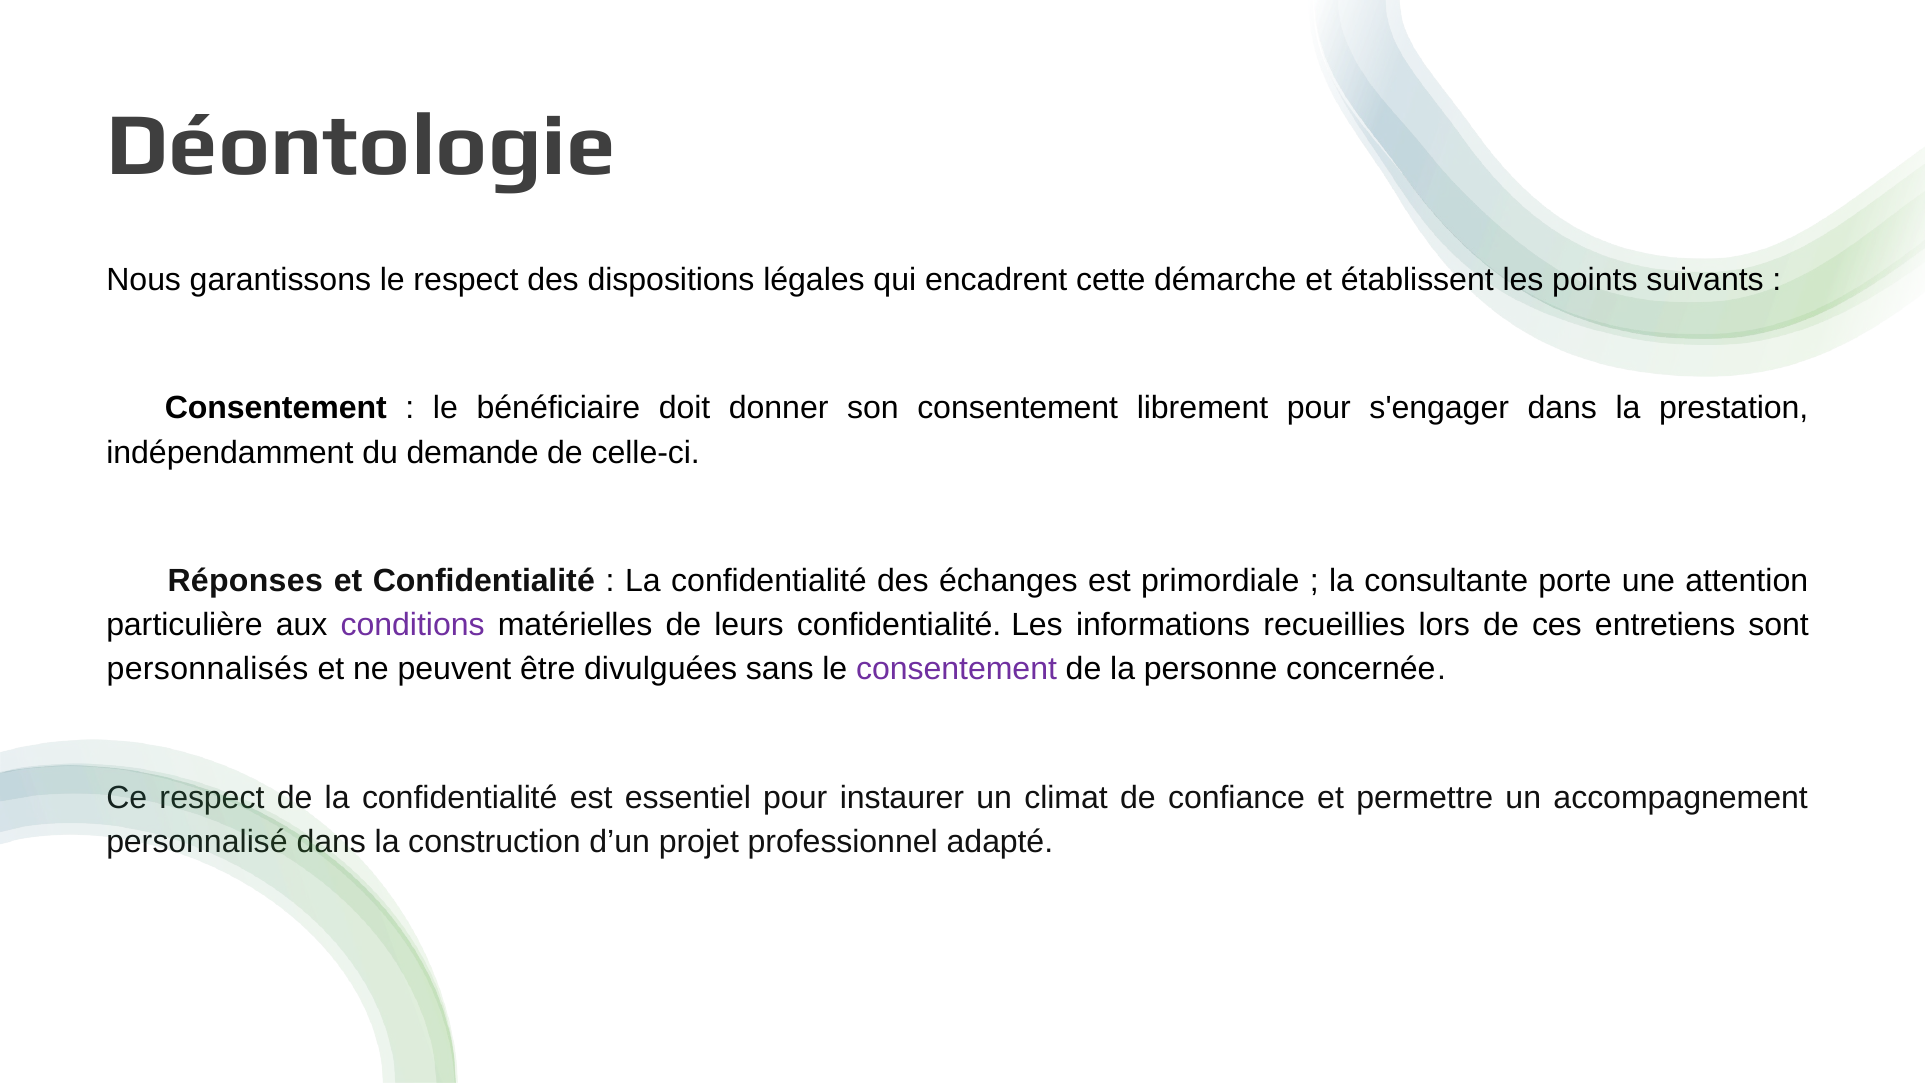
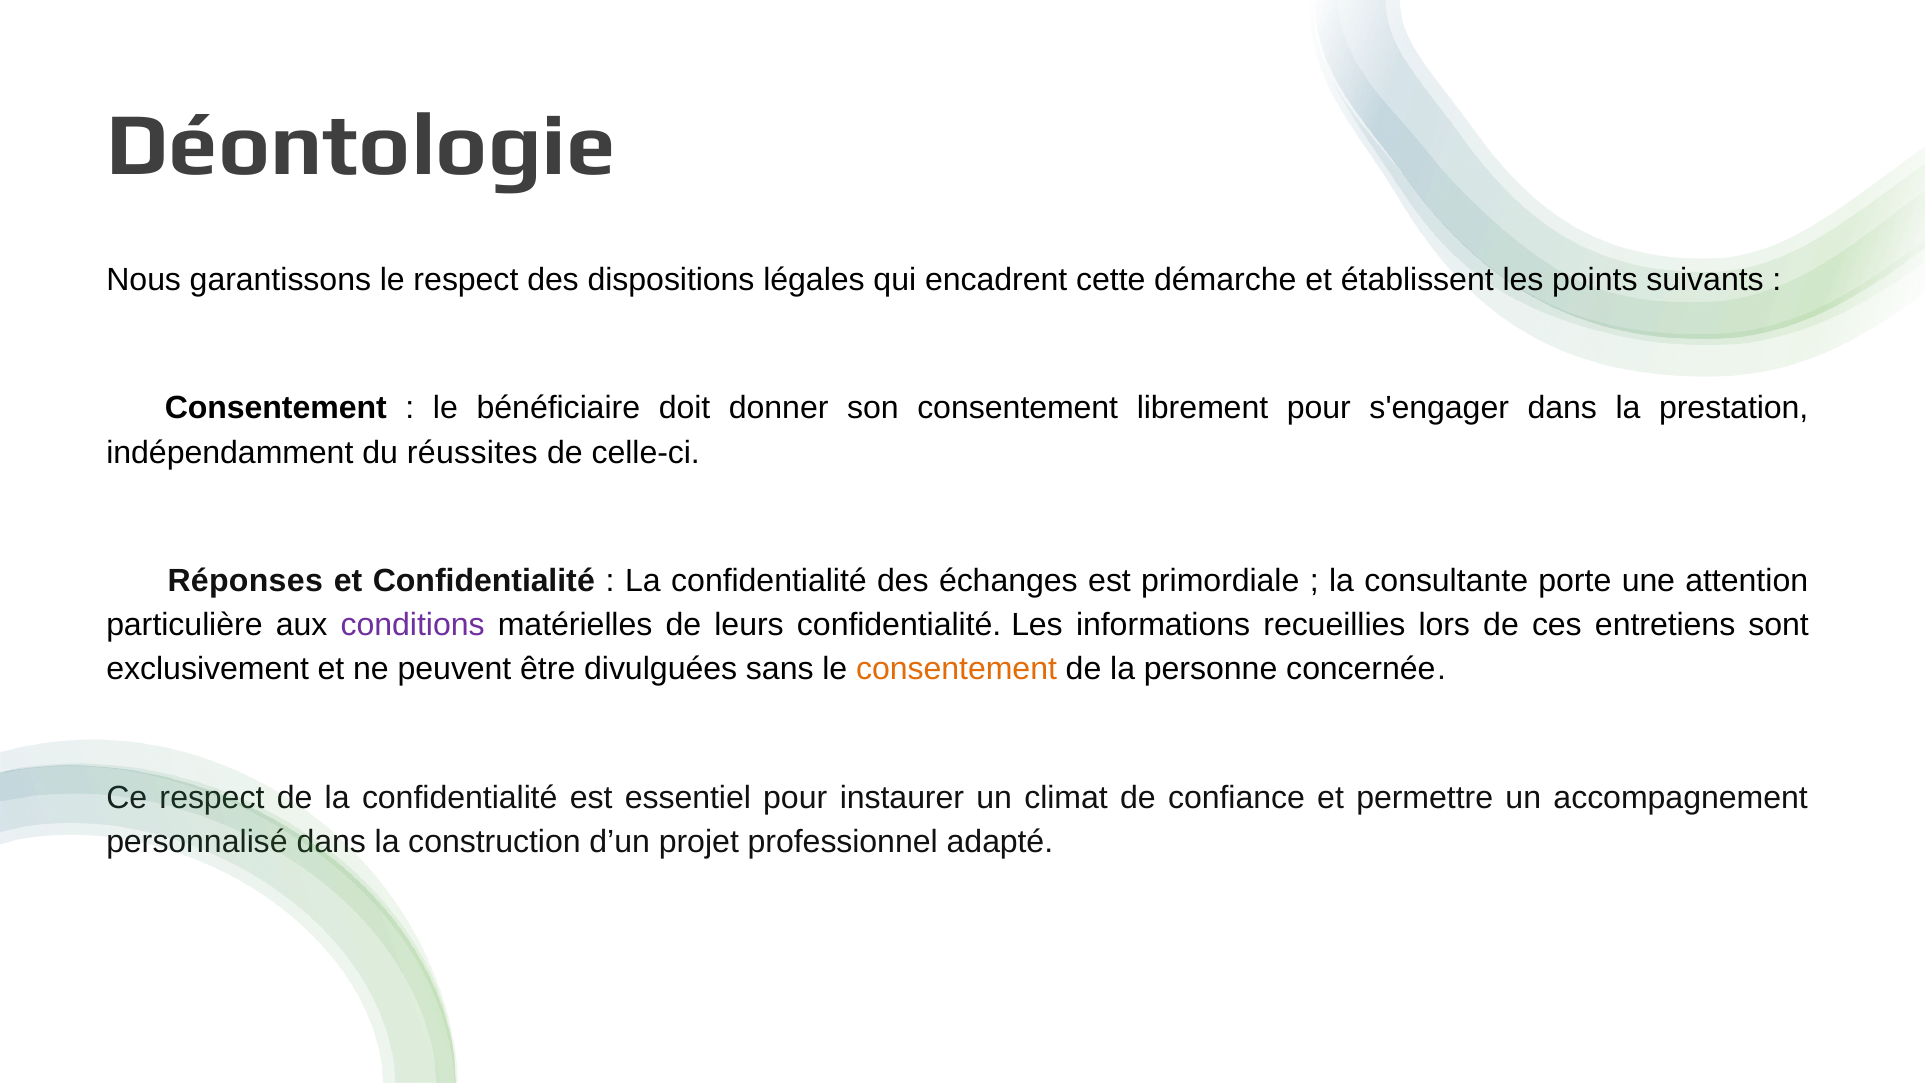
demande: demande -> réussites
personnalisés: personnalisés -> exclusivement
consentement at (957, 669) colour: purple -> orange
